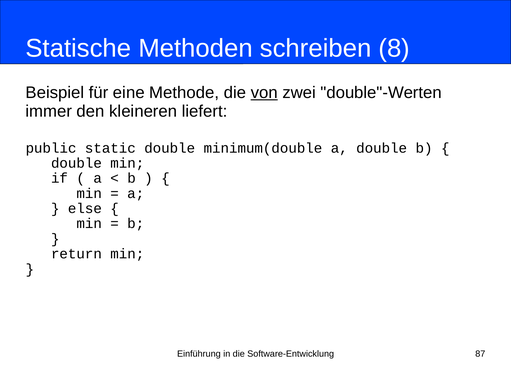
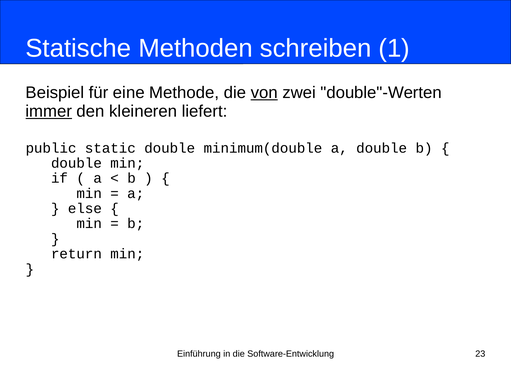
8: 8 -> 1
immer underline: none -> present
87: 87 -> 23
